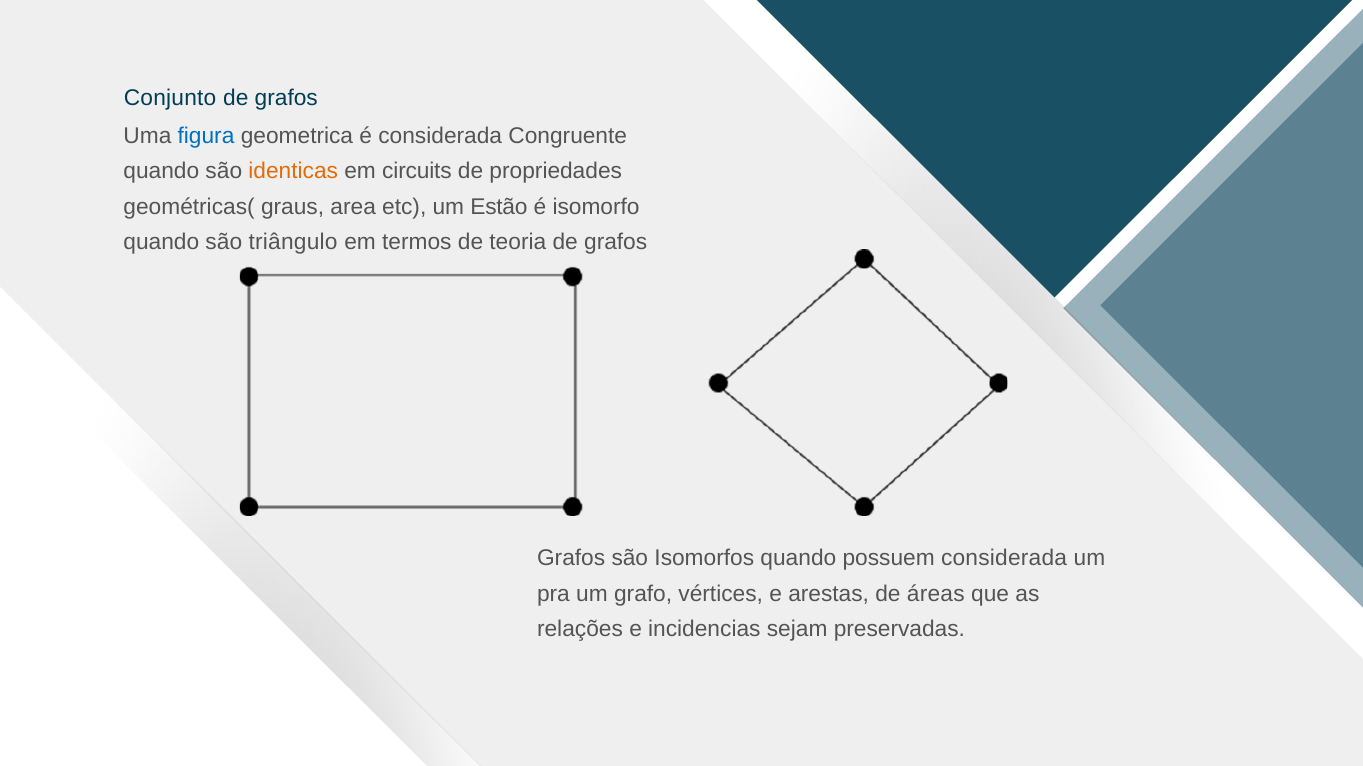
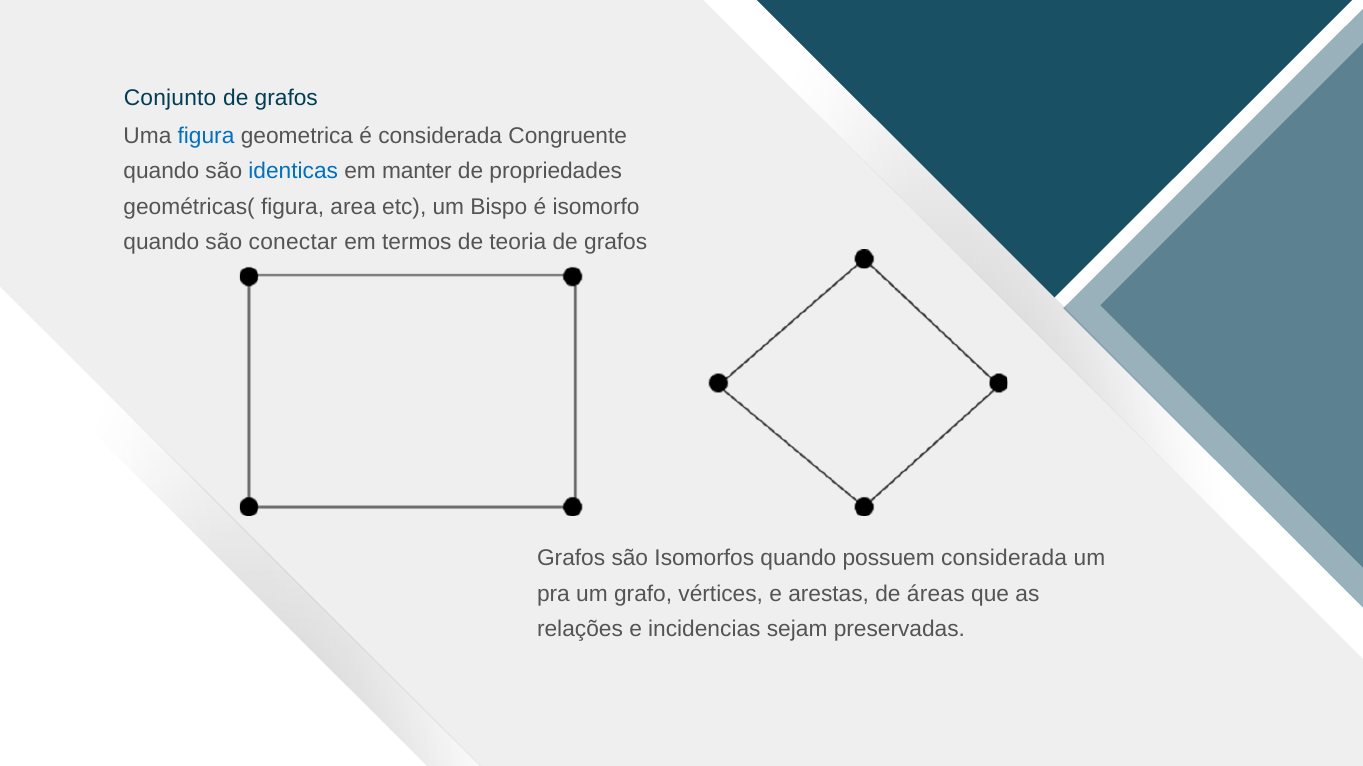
identicas colour: orange -> blue
circuits: circuits -> manter
geométricas( graus: graus -> figura
Estão: Estão -> Bispo
triângulo: triângulo -> conectar
